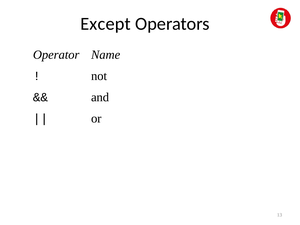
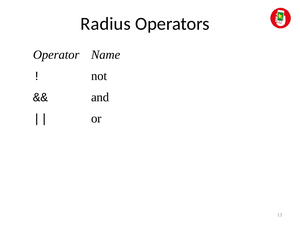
Except: Except -> Radius
